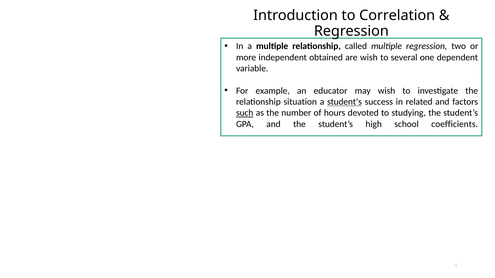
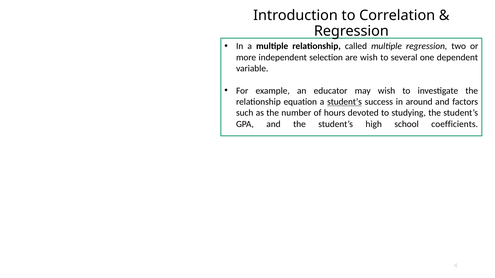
obtained: obtained -> selection
situation: situation -> equation
related: related -> around
such underline: present -> none
